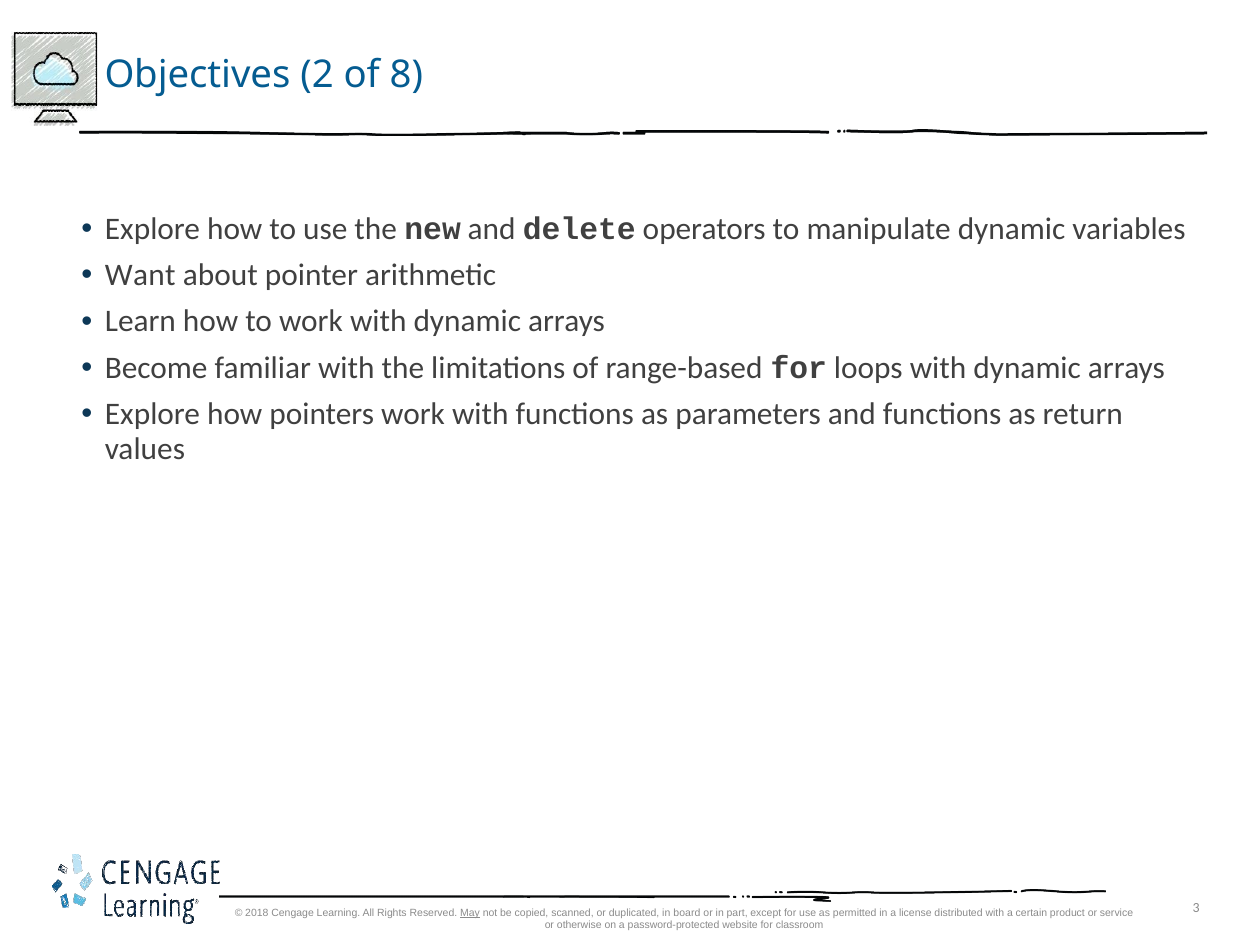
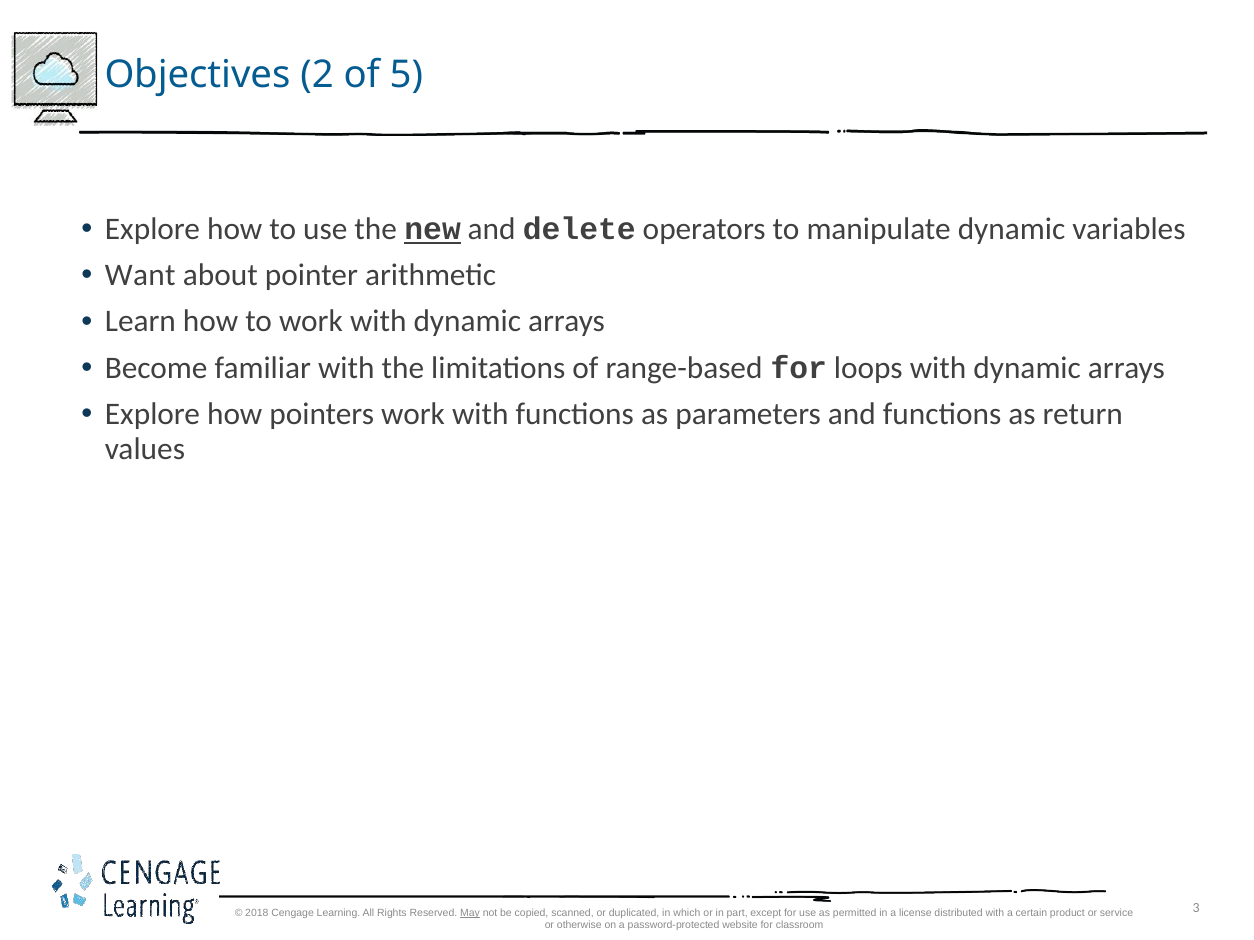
8: 8 -> 5
new underline: none -> present
board: board -> which
